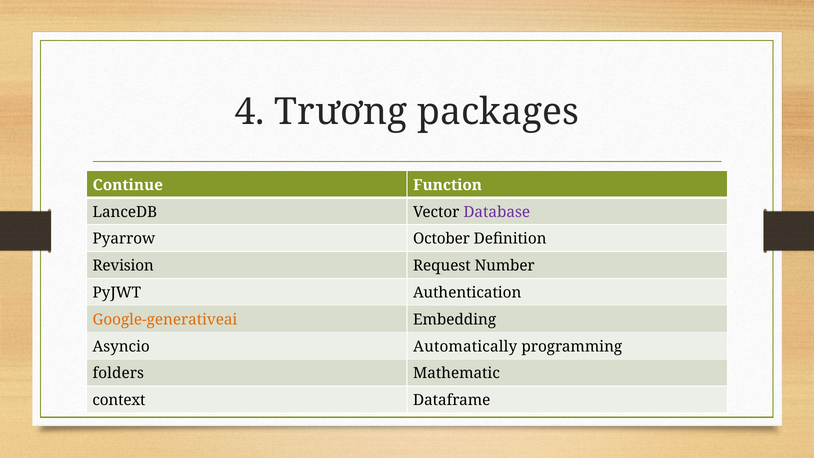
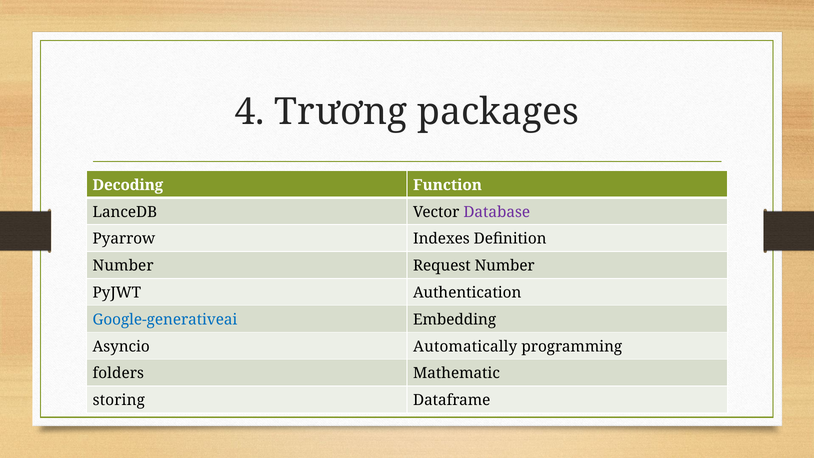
Continue: Continue -> Decoding
October: October -> Indexes
Revision at (123, 266): Revision -> Number
Google-generativeai colour: orange -> blue
context: context -> storing
